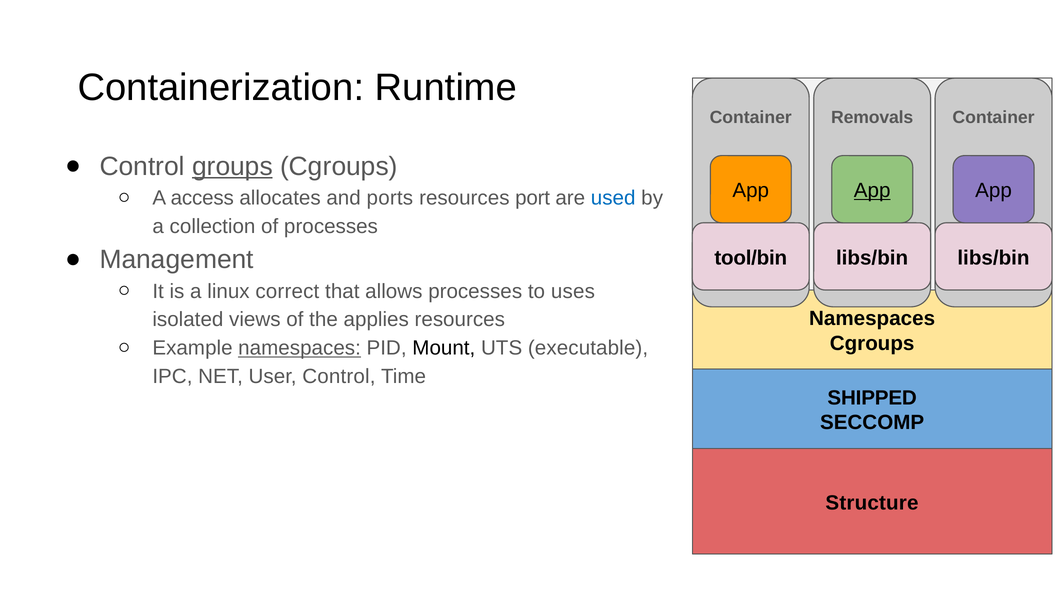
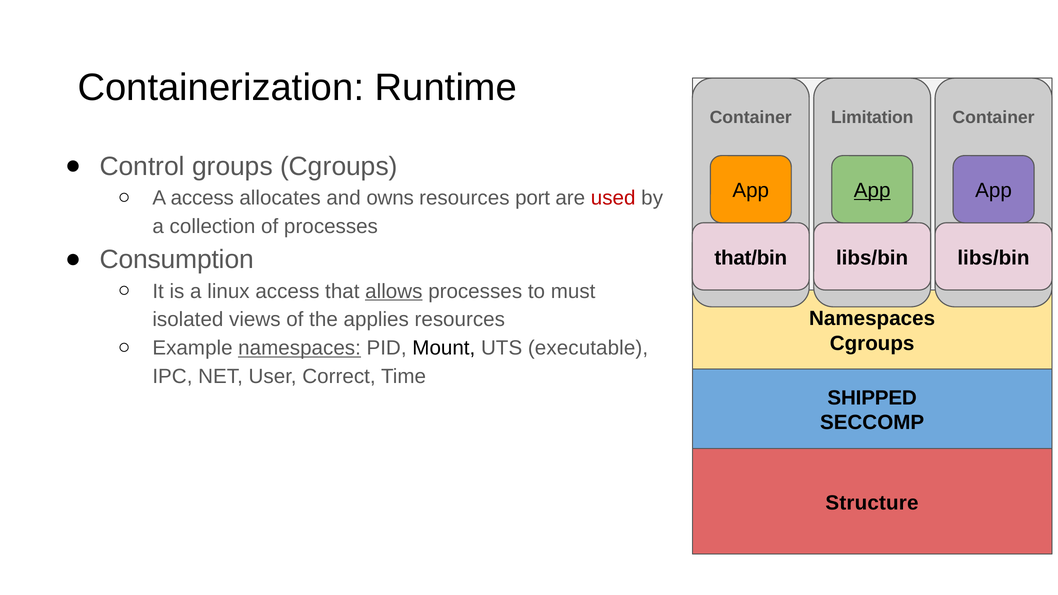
Removals: Removals -> Limitation
groups underline: present -> none
ports: ports -> owns
used colour: blue -> red
Management: Management -> Consumption
tool/bin: tool/bin -> that/bin
linux correct: correct -> access
allows underline: none -> present
uses: uses -> must
User Control: Control -> Correct
